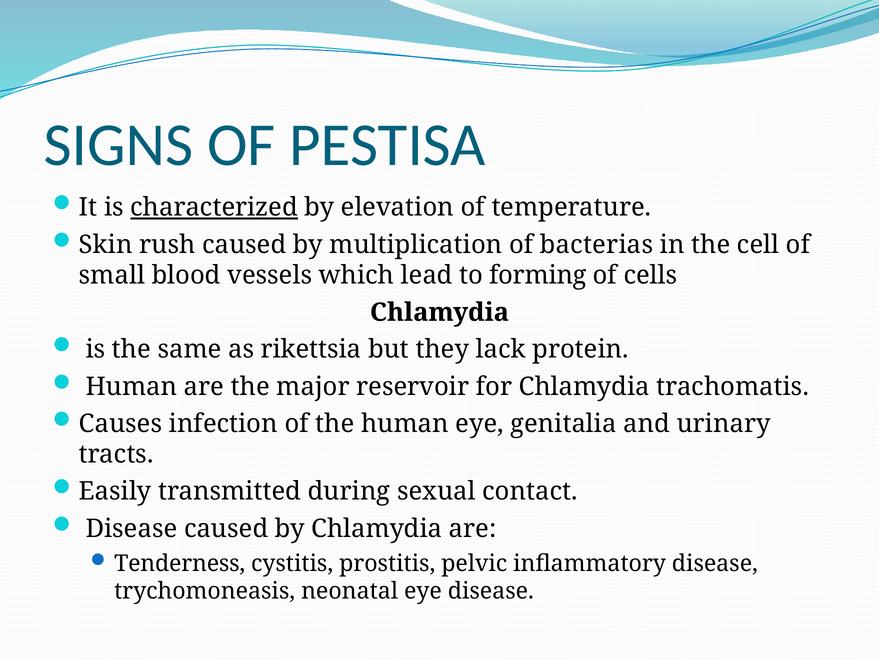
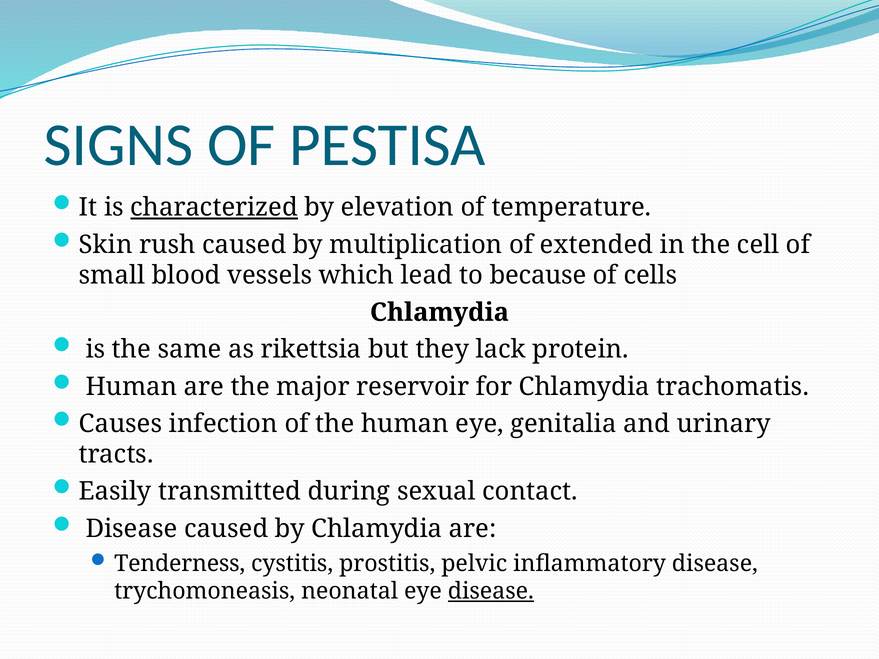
bacterias: bacterias -> extended
forming: forming -> because
disease at (491, 592) underline: none -> present
